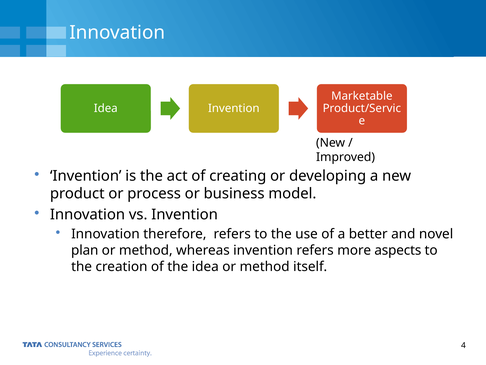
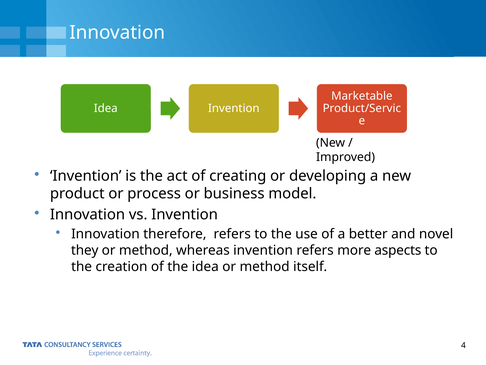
plan: plan -> they
